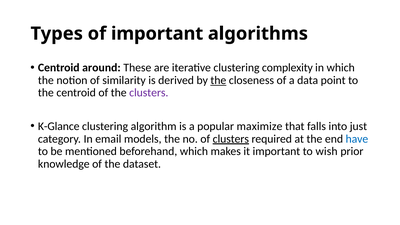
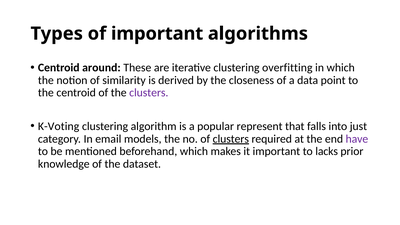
complexity: complexity -> overfitting
the at (218, 80) underline: present -> none
K-Glance: K-Glance -> K-Voting
maximize: maximize -> represent
have colour: blue -> purple
wish: wish -> lacks
